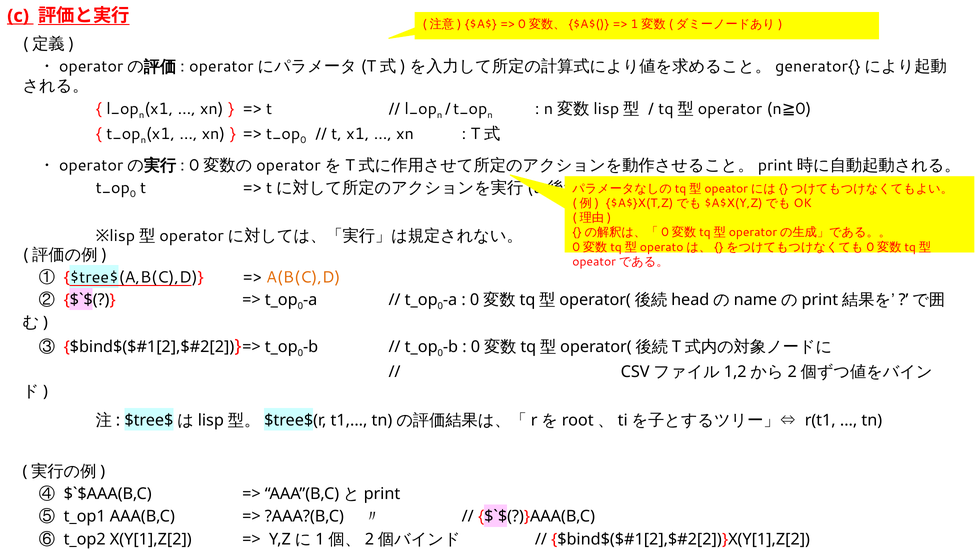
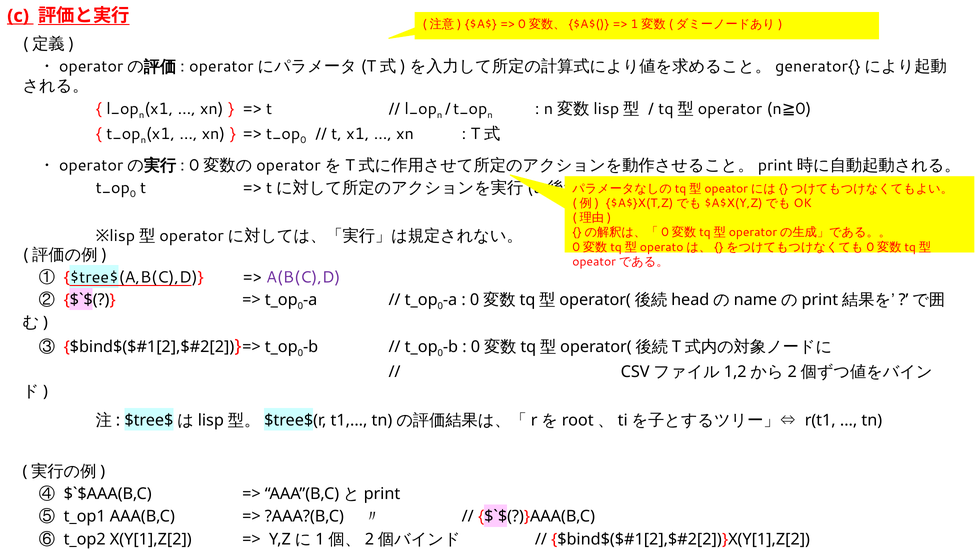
A(B(C),D colour: orange -> purple
